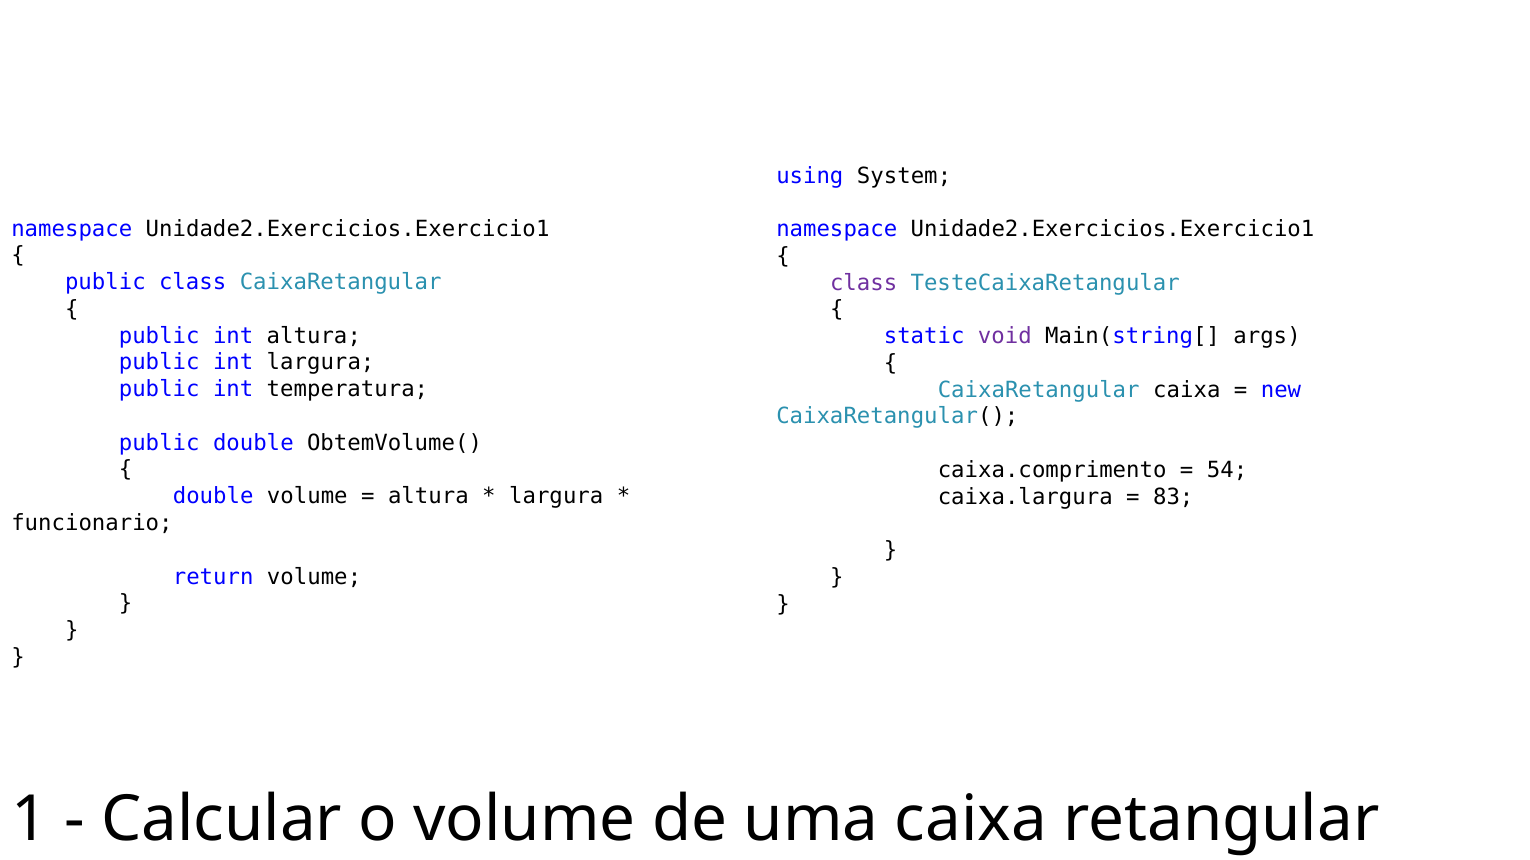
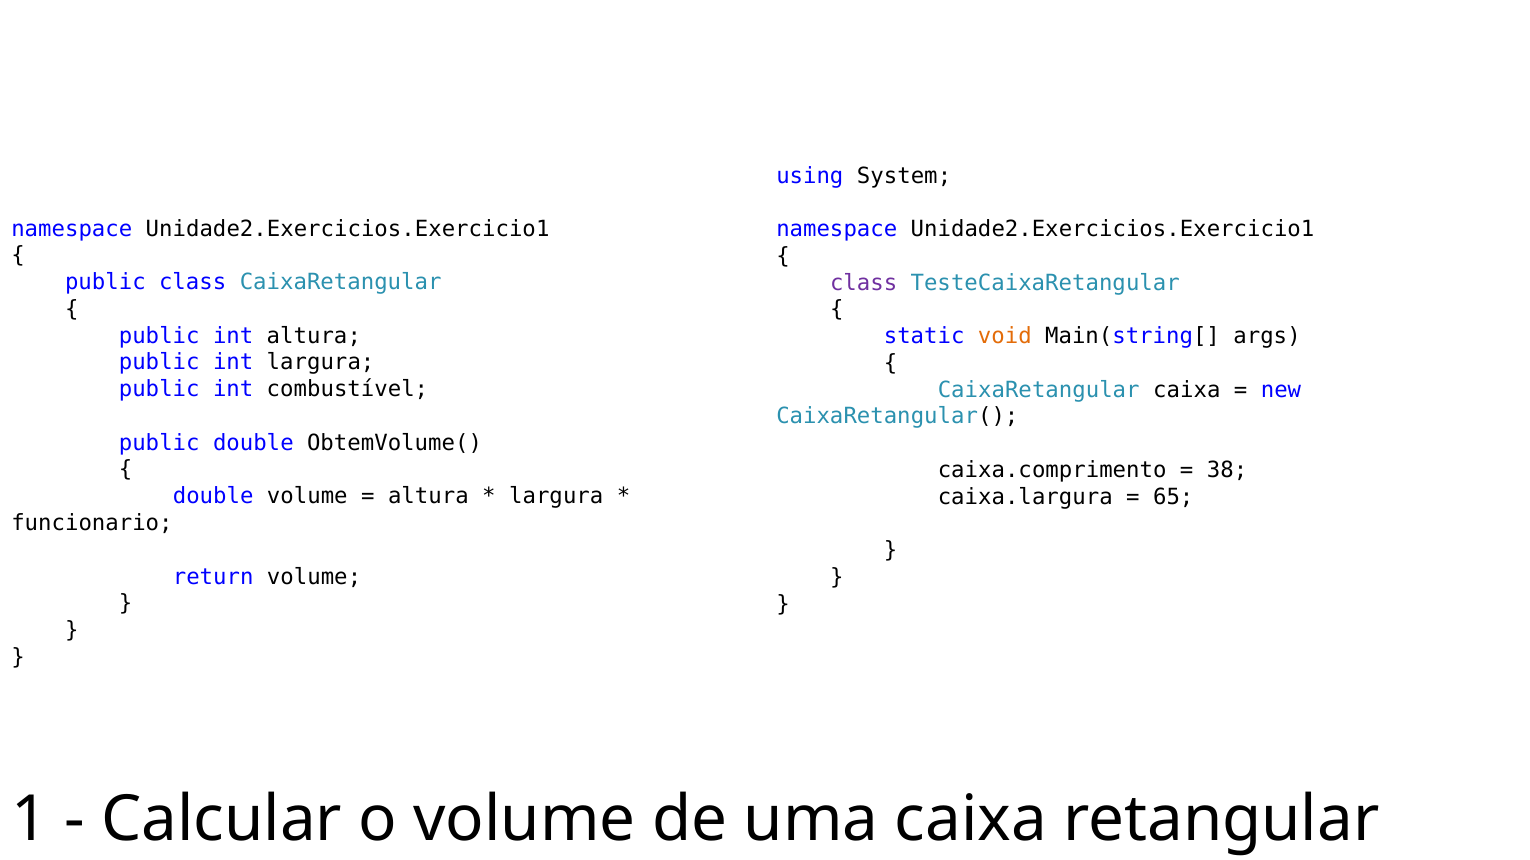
void colour: purple -> orange
temperatura: temperatura -> combustível
54: 54 -> 38
83: 83 -> 65
